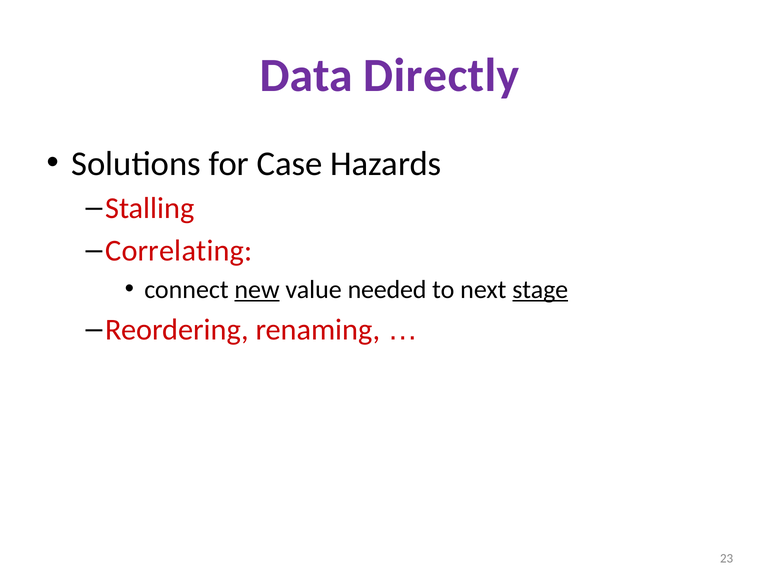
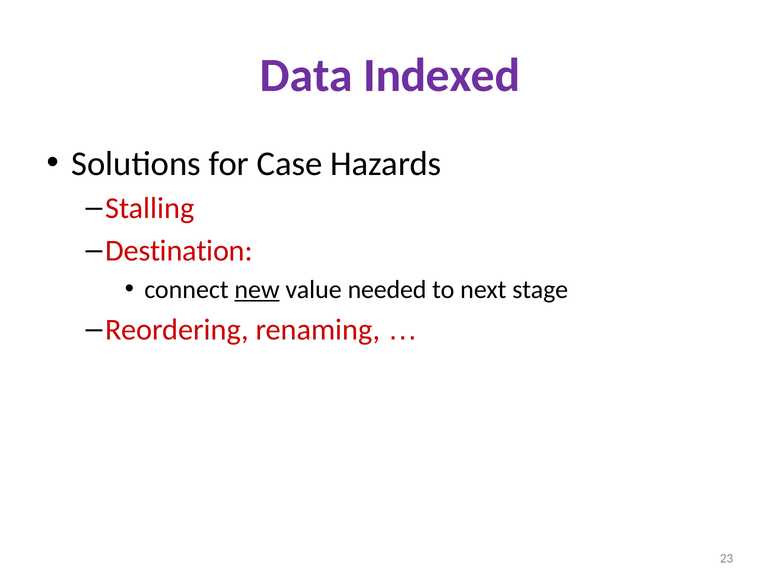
Directly: Directly -> Indexed
Correlating: Correlating -> Destination
stage underline: present -> none
